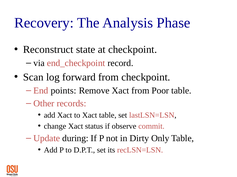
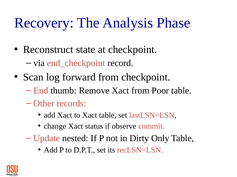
points: points -> thumb
during: during -> nested
